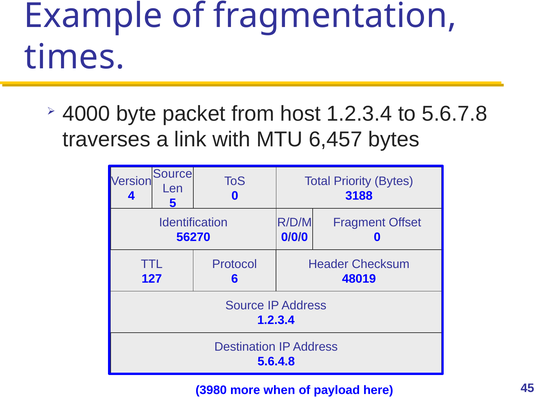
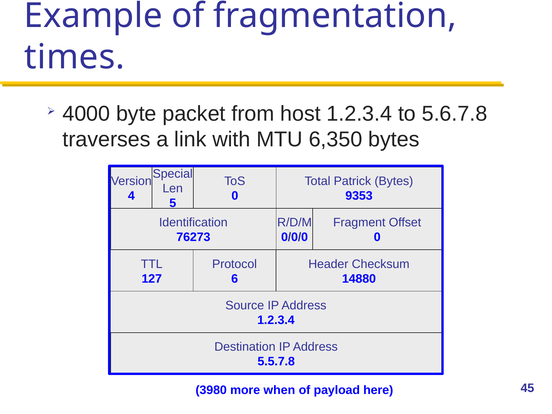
6,457: 6,457 -> 6,350
Source at (173, 174): Source -> Special
Priority: Priority -> Patrick
3188: 3188 -> 9353
56270: 56270 -> 76273
48019: 48019 -> 14880
5.6.4.8: 5.6.4.8 -> 5.5.7.8
